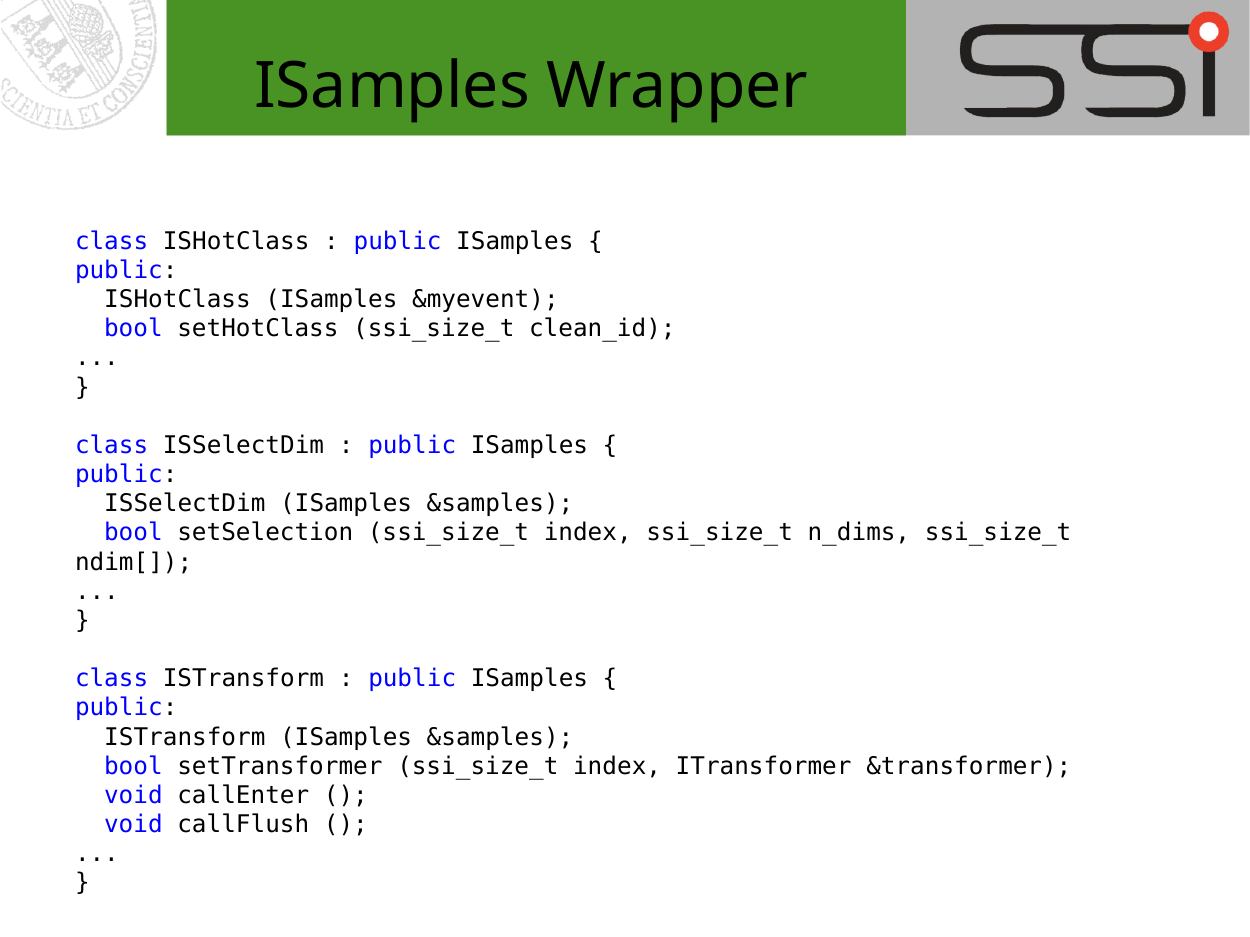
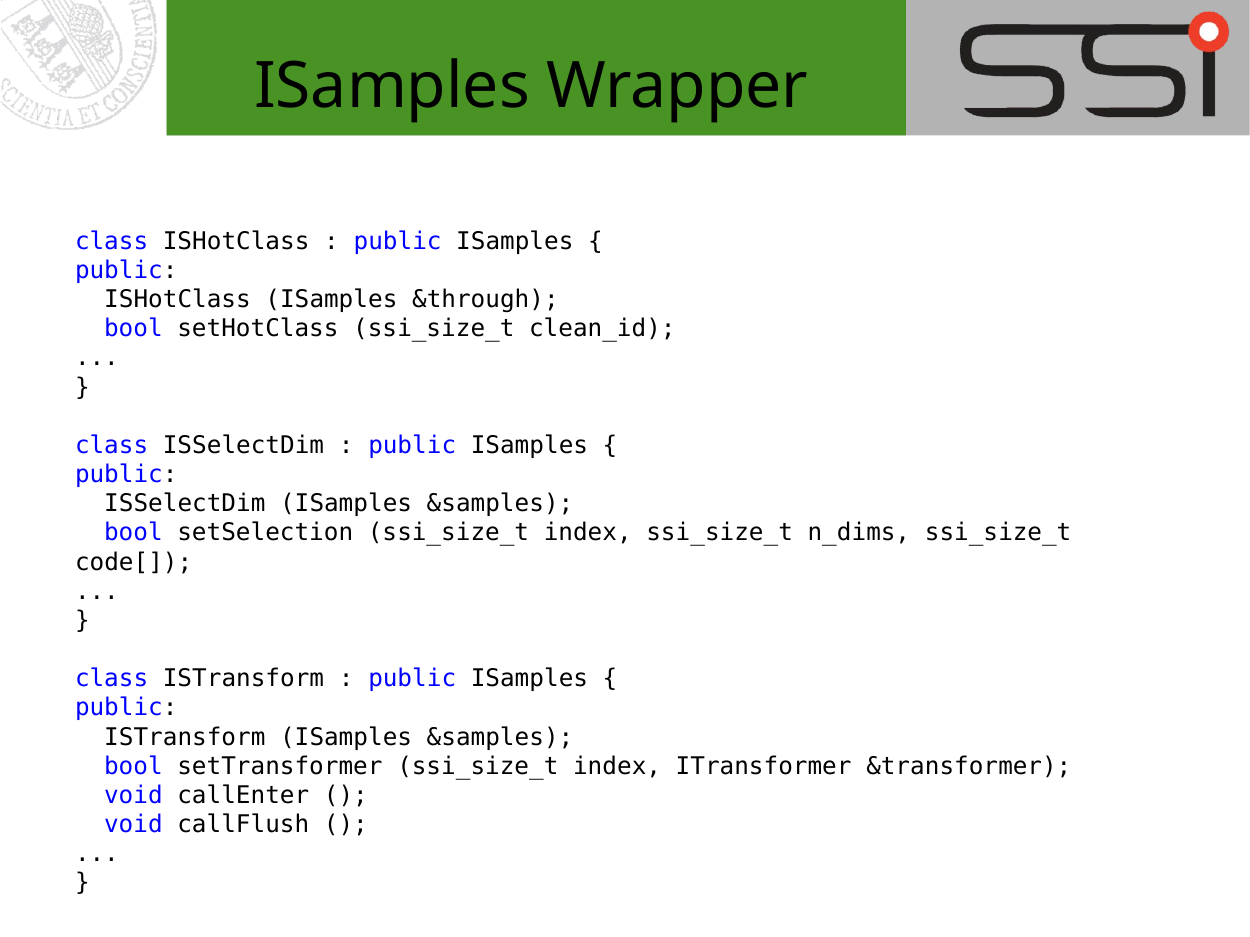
&myevent: &myevent -> &through
ndim[: ndim[ -> code[
